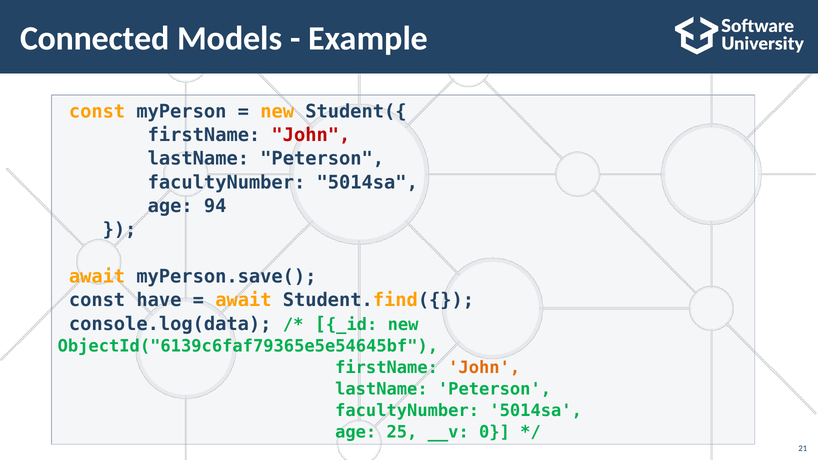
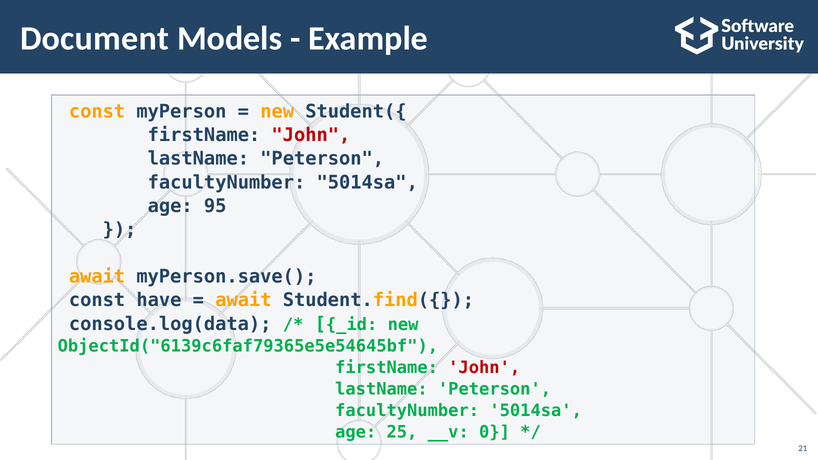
Connected: Connected -> Document
94: 94 -> 95
John at (484, 368) colour: orange -> red
